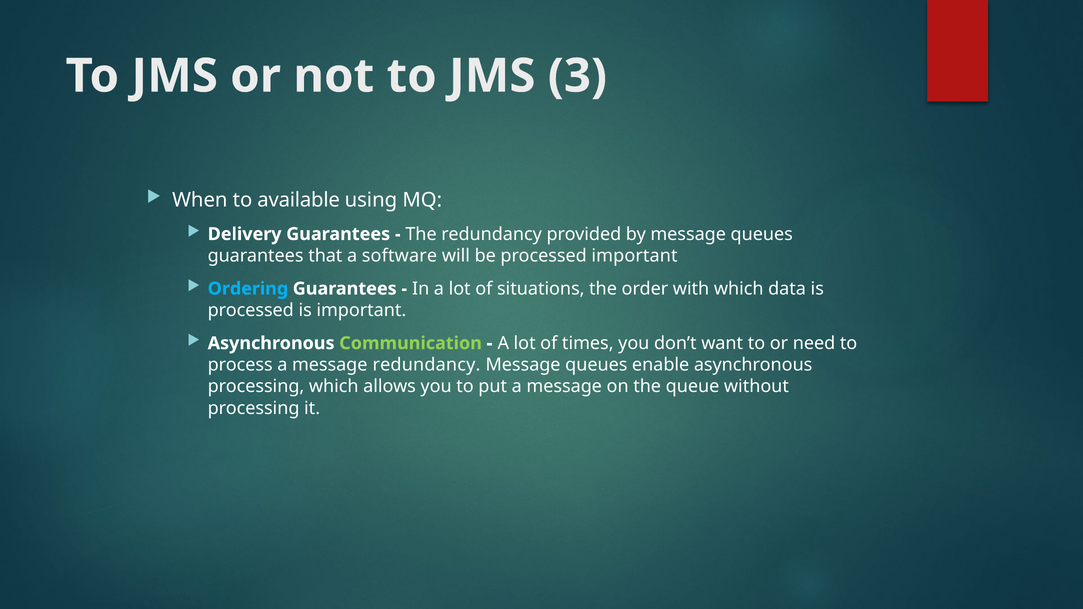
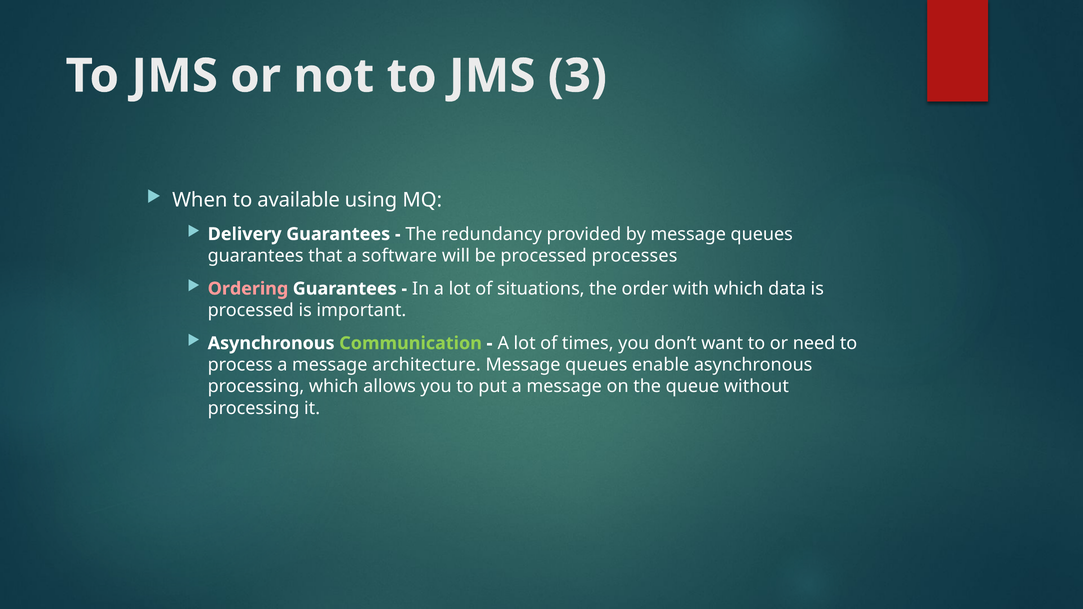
processed important: important -> processes
Ordering colour: light blue -> pink
message redundancy: redundancy -> architecture
